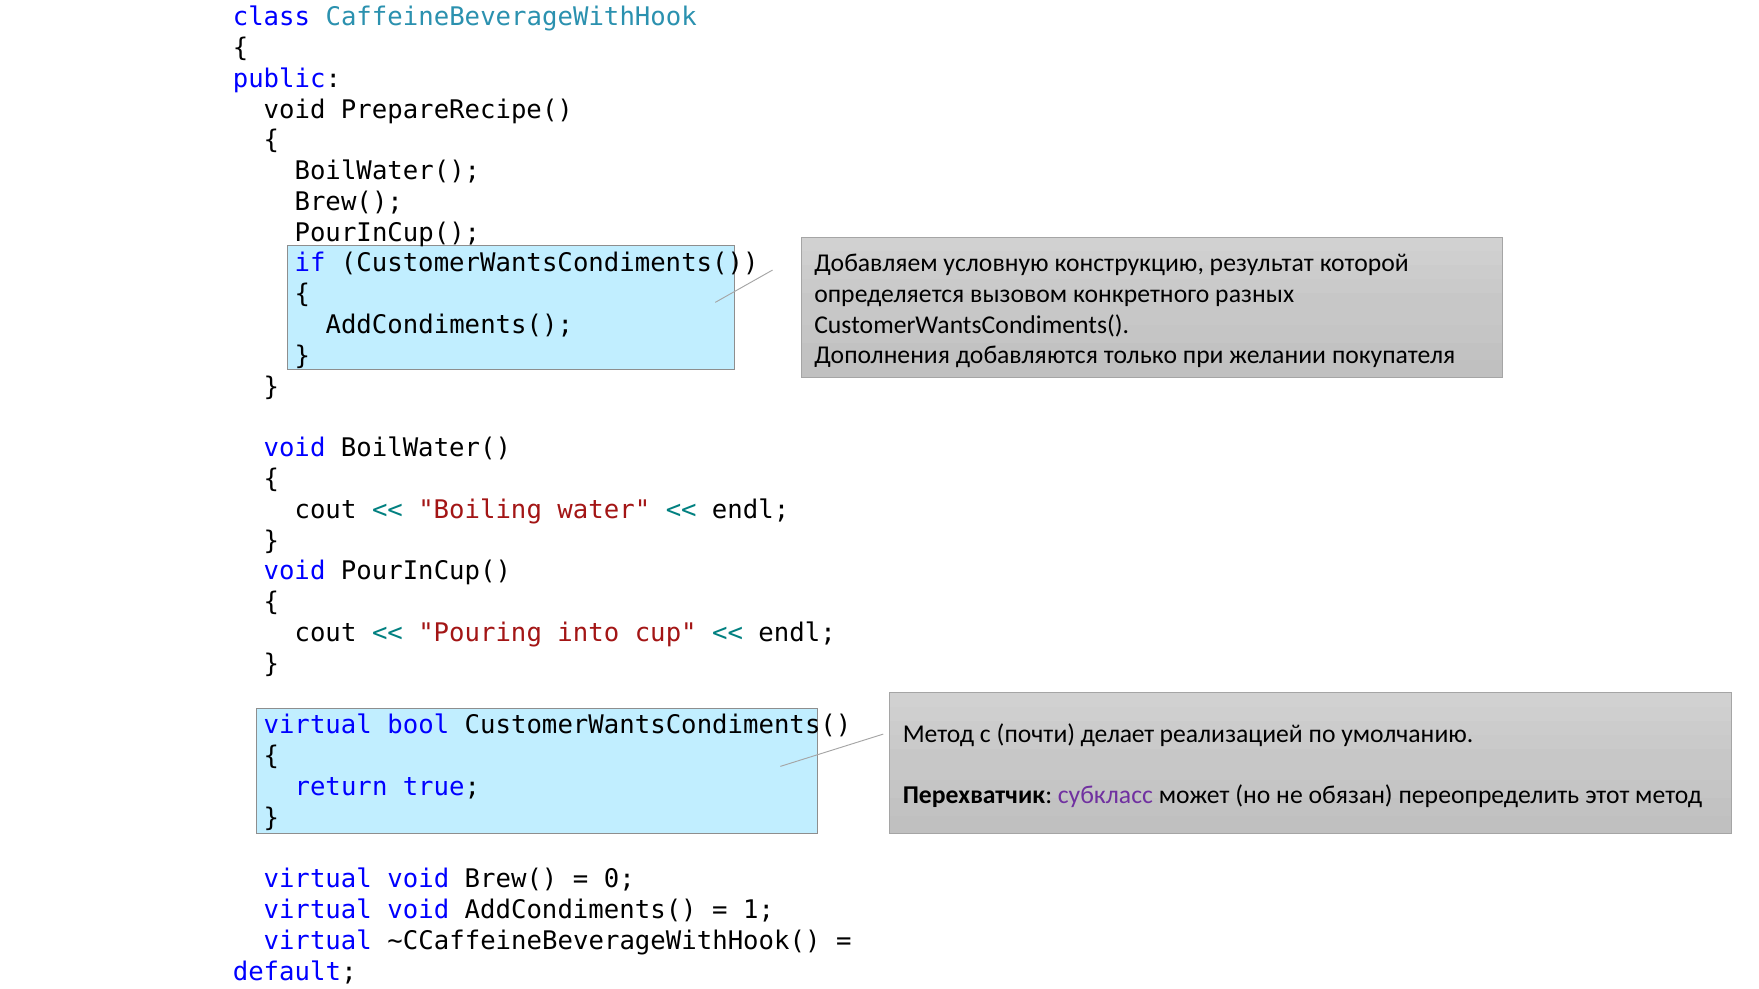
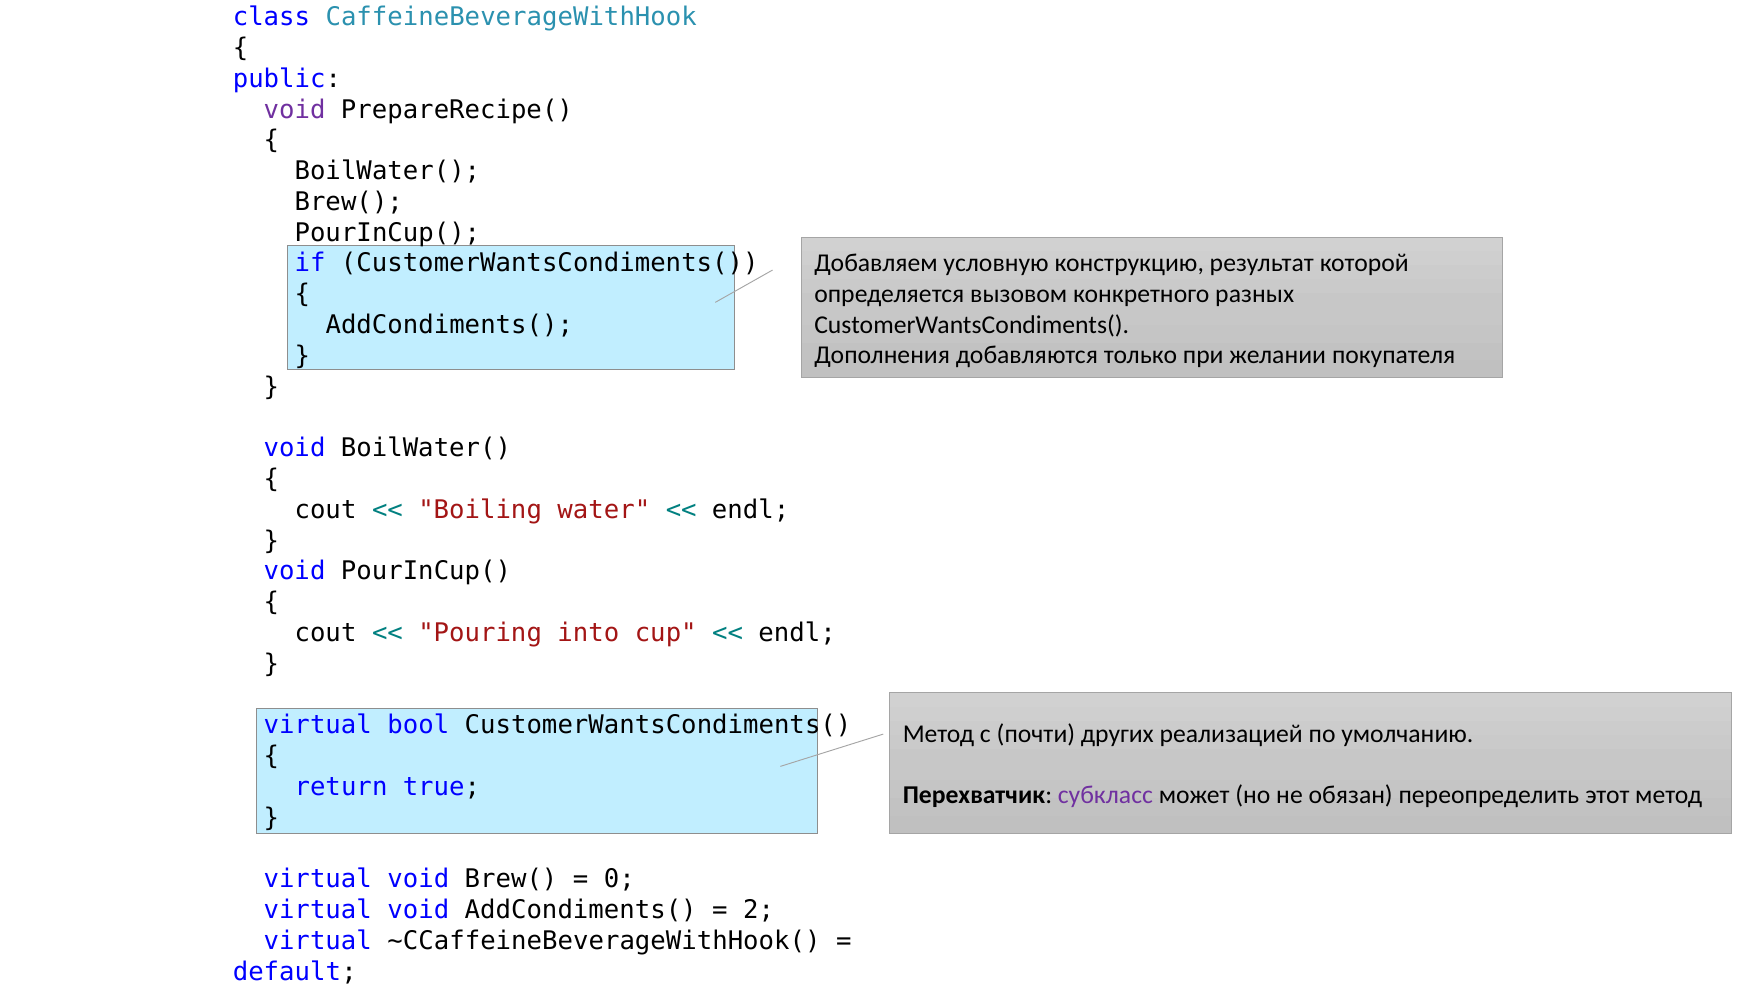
void at (295, 110) colour: black -> purple
делает: делает -> других
1: 1 -> 2
